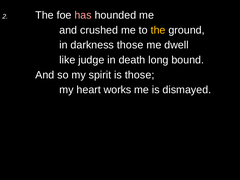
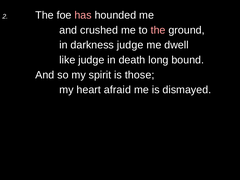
the at (158, 30) colour: yellow -> pink
darkness those: those -> judge
works: works -> afraid
